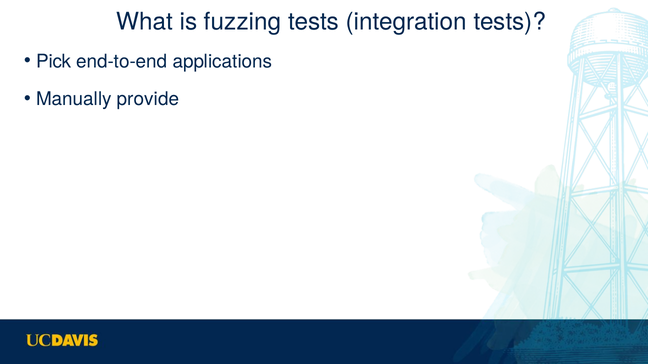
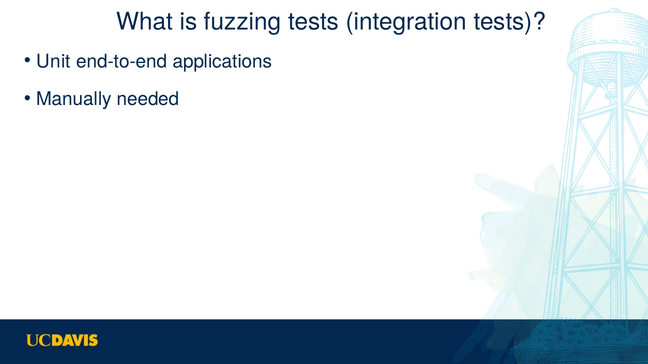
Pick: Pick -> Unit
provide: provide -> needed
